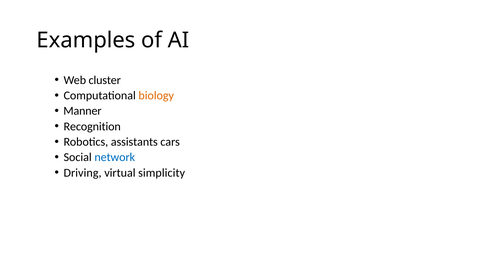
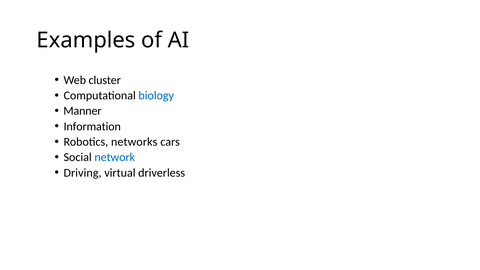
biology colour: orange -> blue
Recognition: Recognition -> Information
assistants: assistants -> networks
simplicity: simplicity -> driverless
